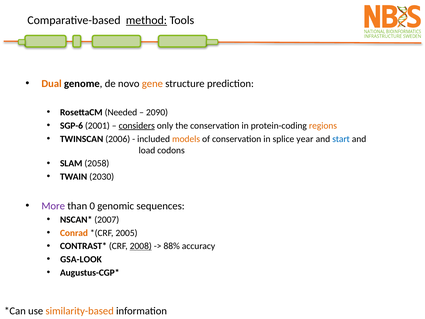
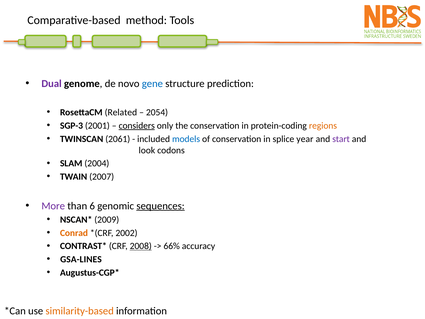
method underline: present -> none
Dual colour: orange -> purple
gene colour: orange -> blue
Needed: Needed -> Related
2090: 2090 -> 2054
SGP-6: SGP-6 -> SGP-3
2006: 2006 -> 2061
models colour: orange -> blue
start colour: blue -> purple
load: load -> look
2058: 2058 -> 2004
2030: 2030 -> 2007
0: 0 -> 6
sequences underline: none -> present
2007: 2007 -> 2009
2005: 2005 -> 2002
88%: 88% -> 66%
GSA-LOOK: GSA-LOOK -> GSA-LINES
